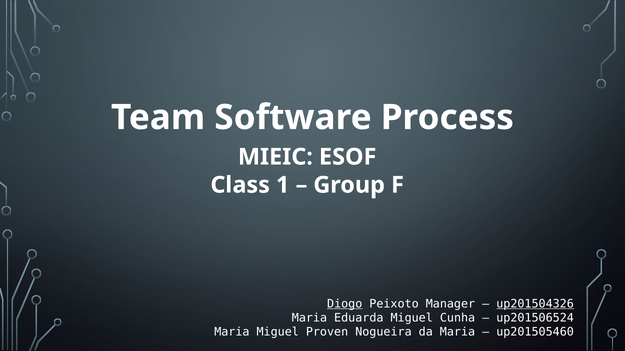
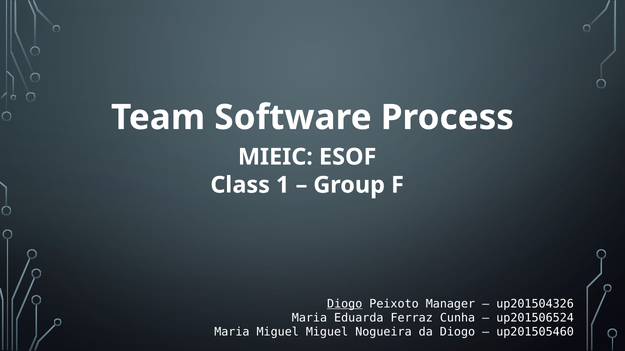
up201504326 underline: present -> none
Eduarda Miguel: Miguel -> Ferraz
Miguel Proven: Proven -> Miguel
da Maria: Maria -> Diogo
